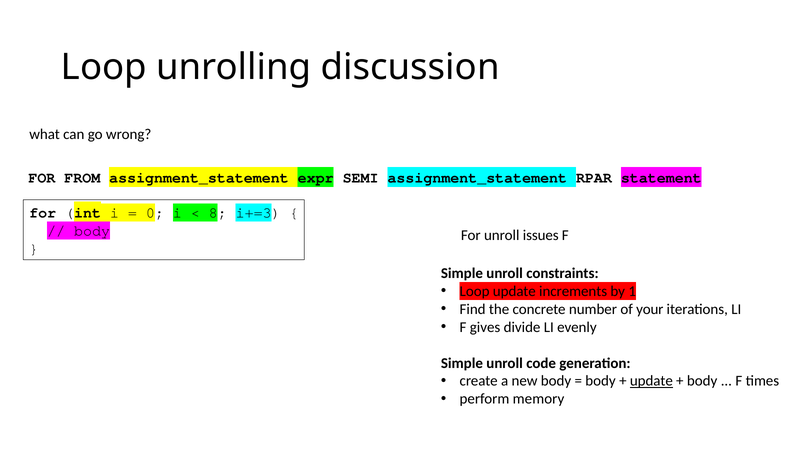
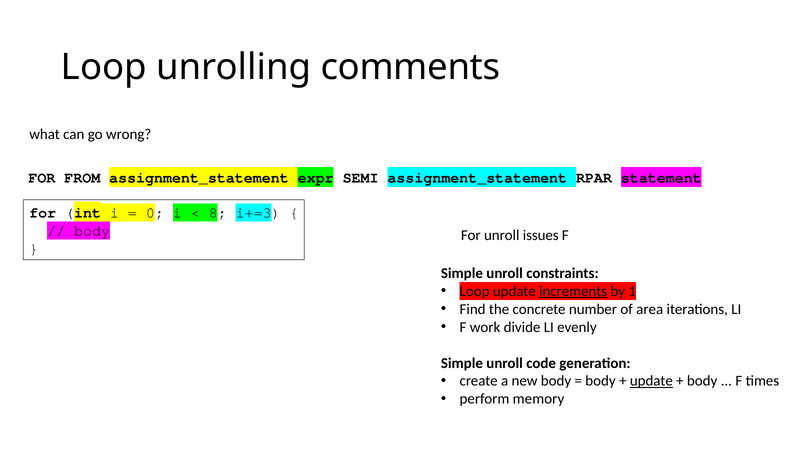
discussion: discussion -> comments
increments underline: none -> present
your: your -> area
gives: gives -> work
